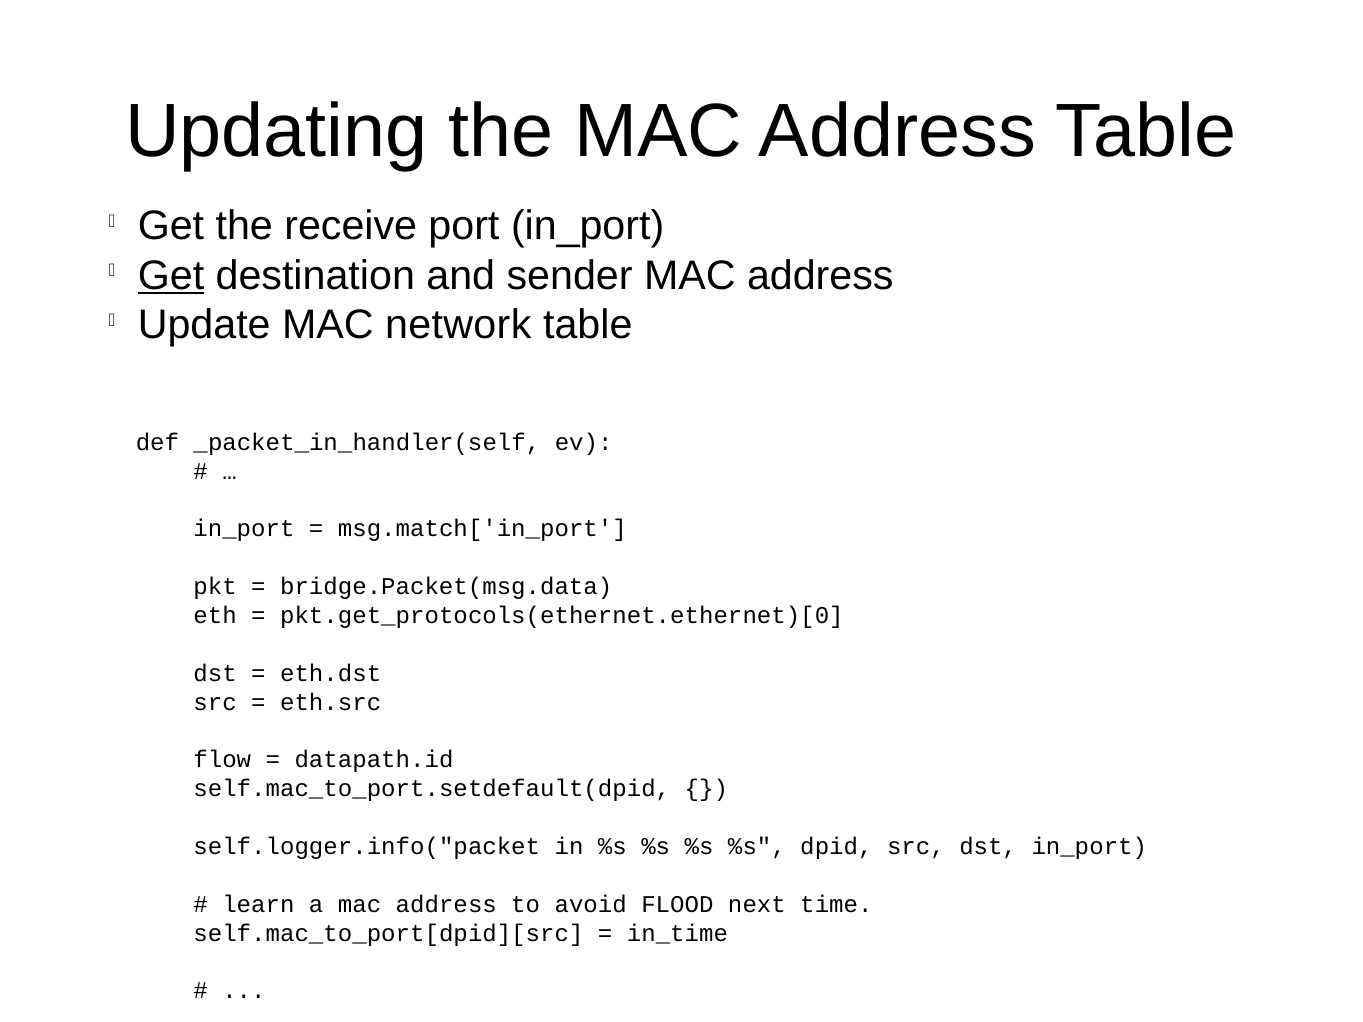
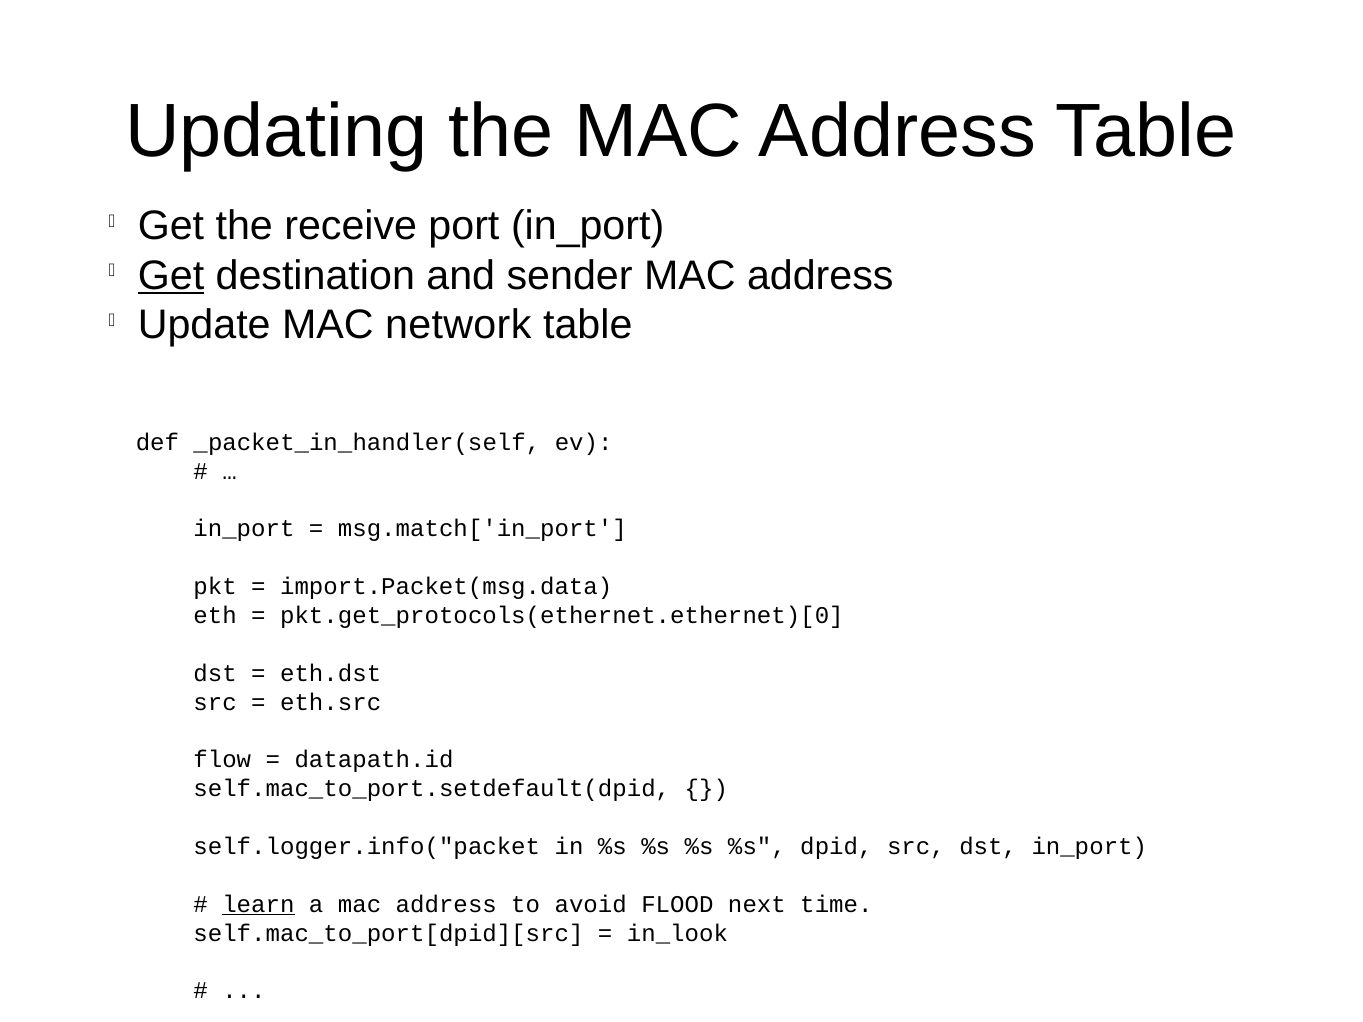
bridge.Packet(msg.data: bridge.Packet(msg.data -> import.Packet(msg.data
learn underline: none -> present
in_time: in_time -> in_look
